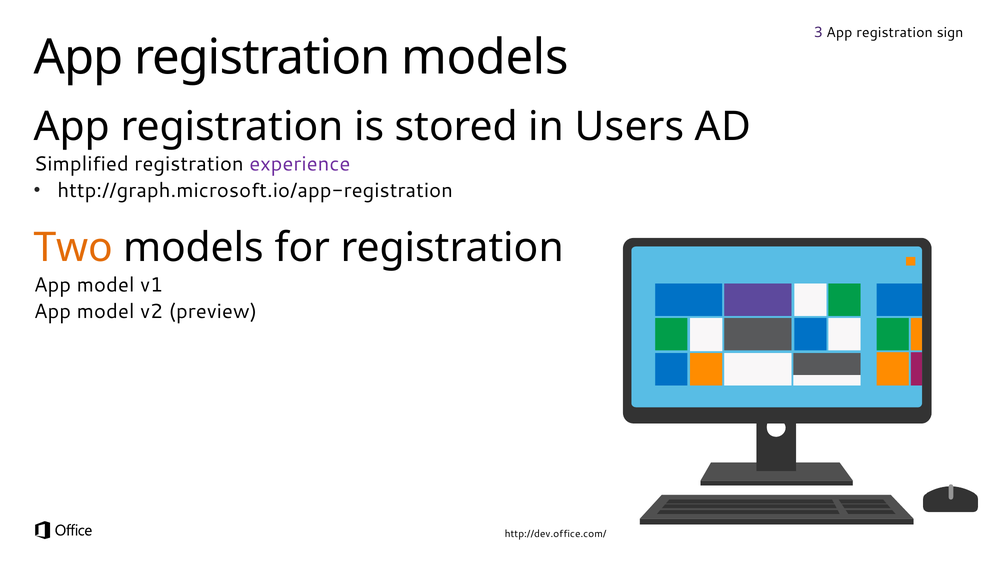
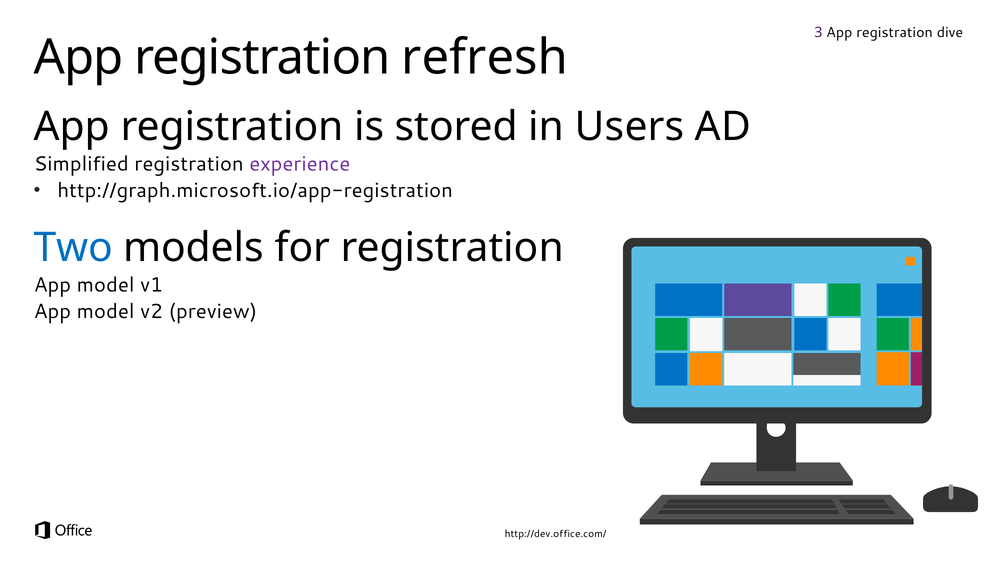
sign: sign -> dive
registration models: models -> refresh
Two colour: orange -> blue
